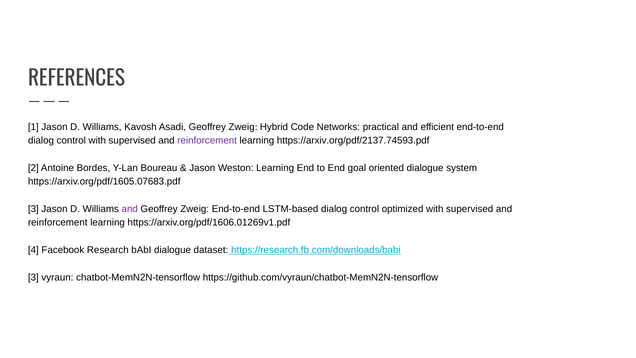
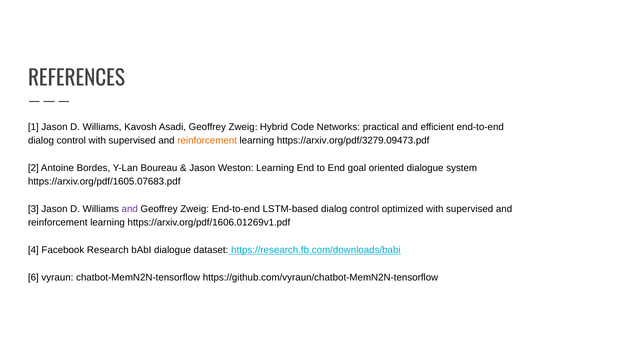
reinforcement at (207, 141) colour: purple -> orange
https://arxiv.org/pdf/2137.74593.pdf: https://arxiv.org/pdf/2137.74593.pdf -> https://arxiv.org/pdf/3279.09473.pdf
3 at (33, 277): 3 -> 6
